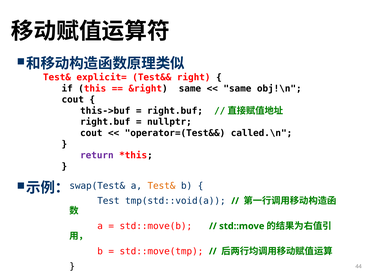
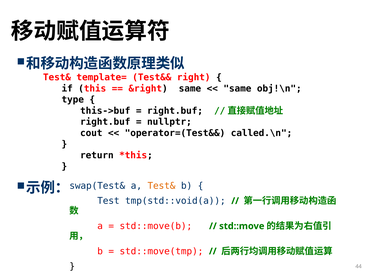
explicit=: explicit= -> template=
cout at (73, 100): cout -> type
return colour: purple -> black
